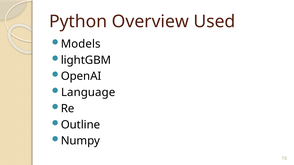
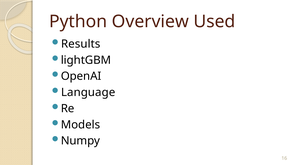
Models: Models -> Results
Outline: Outline -> Models
